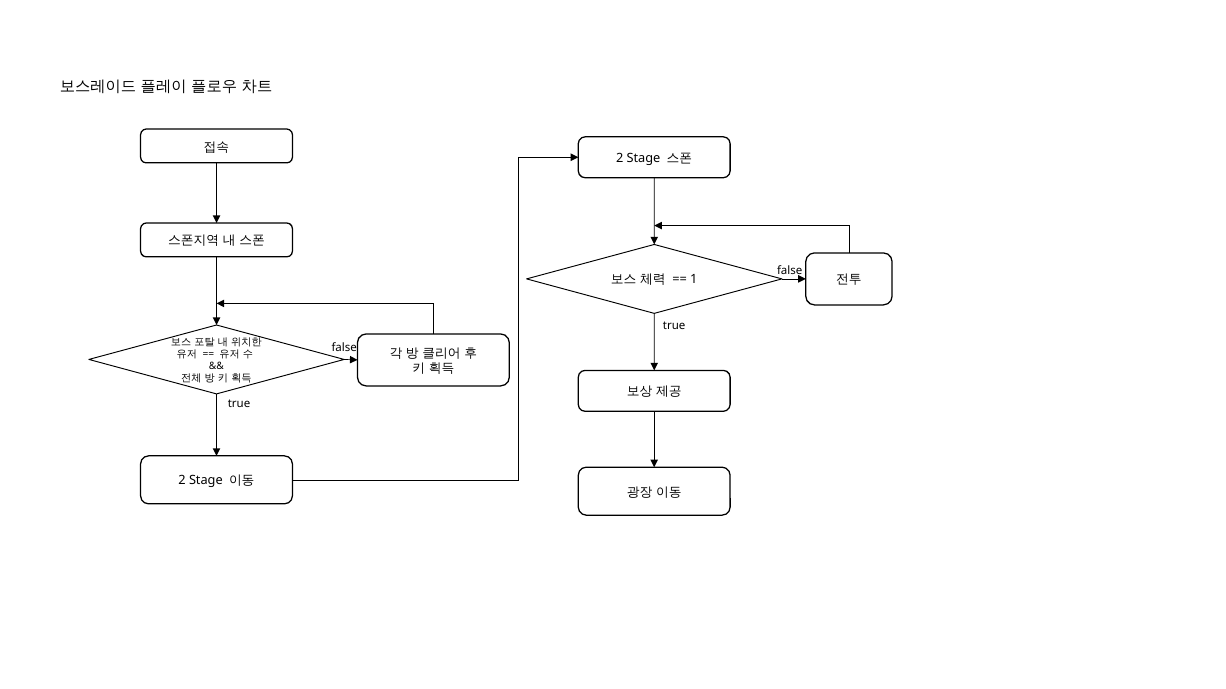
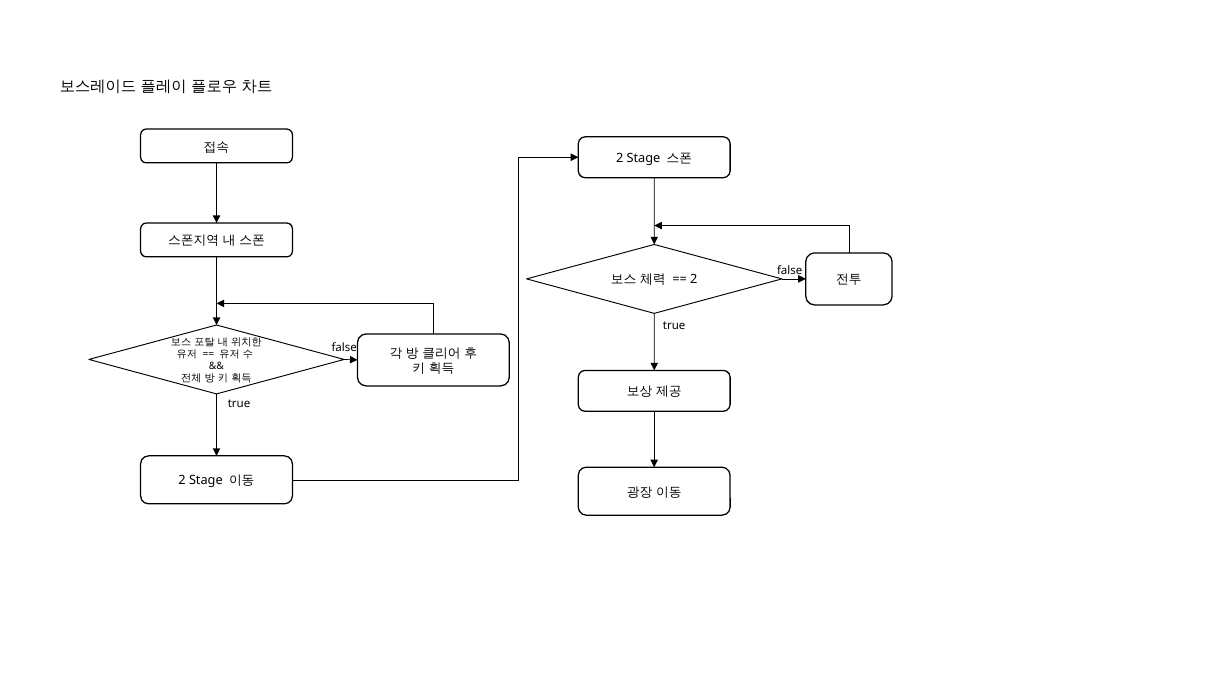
1 at (694, 280): 1 -> 2
